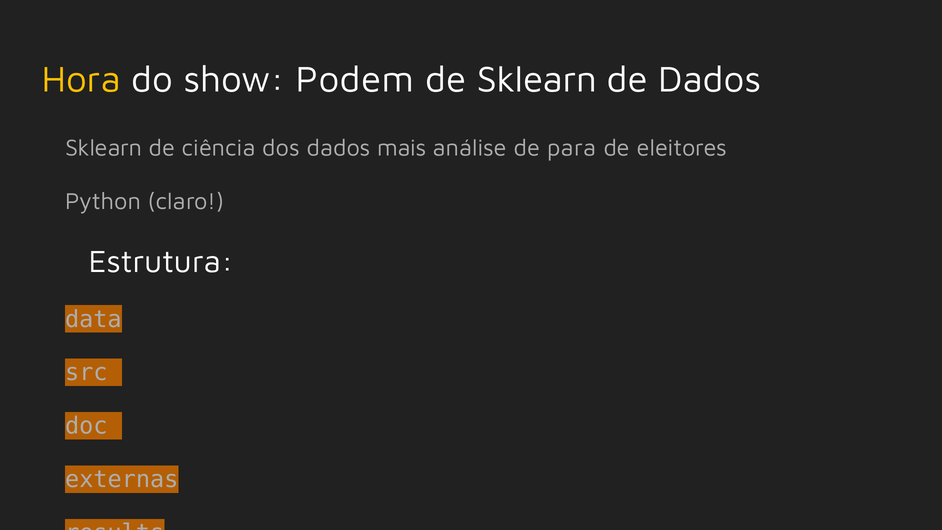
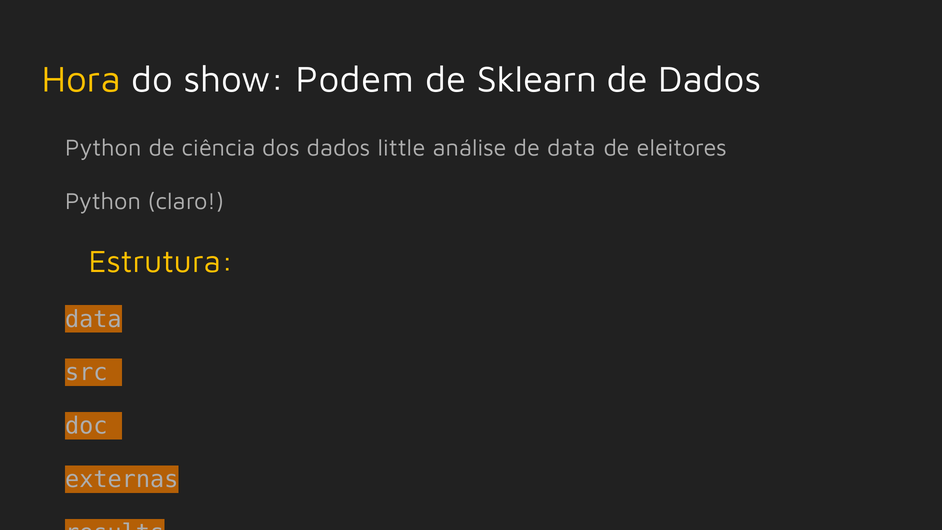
Sklearn at (104, 148): Sklearn -> Python
mais: mais -> little
de para: para -> data
Estrutura colour: white -> yellow
